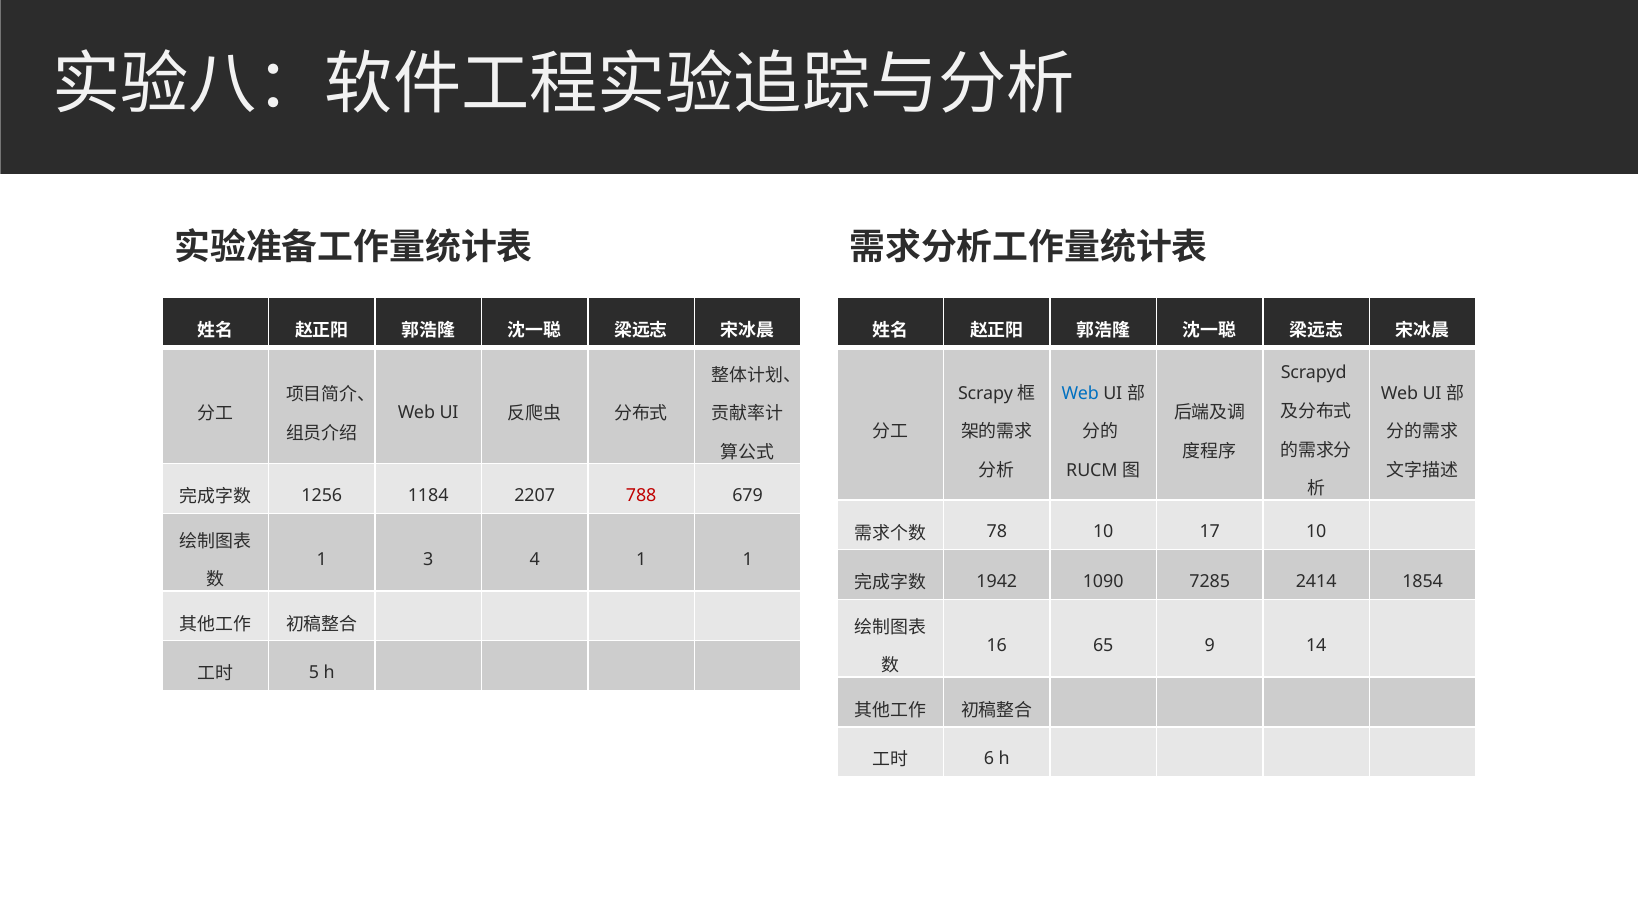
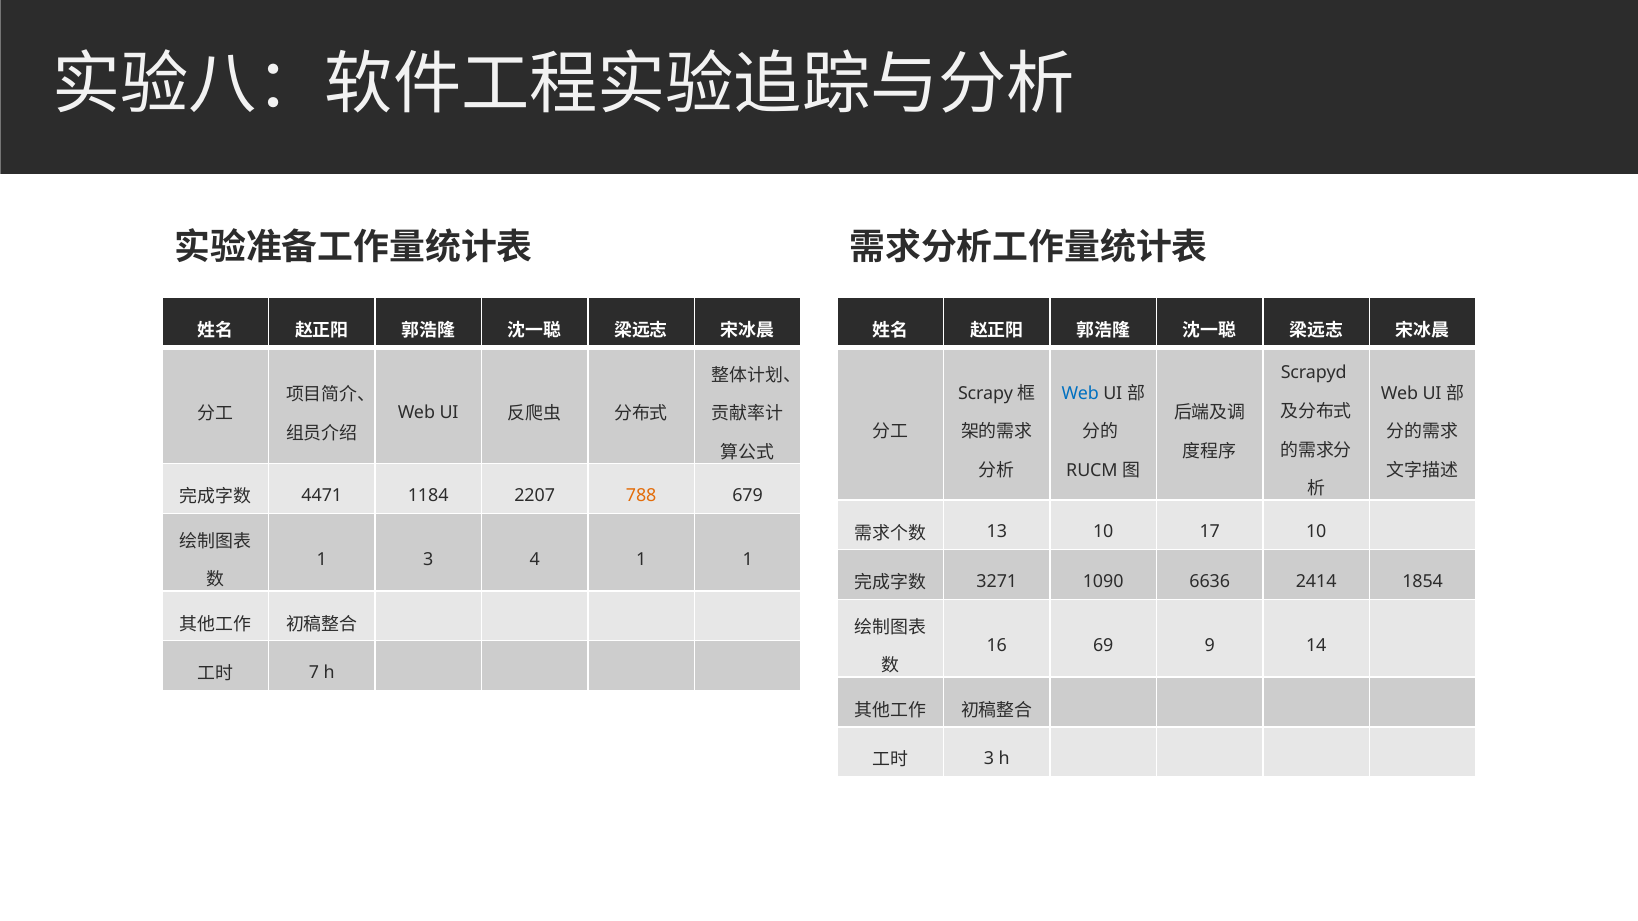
1256: 1256 -> 4471
788 colour: red -> orange
78: 78 -> 13
1942: 1942 -> 3271
7285: 7285 -> 6636
65: 65 -> 69
5: 5 -> 7
6 at (989, 759): 6 -> 3
